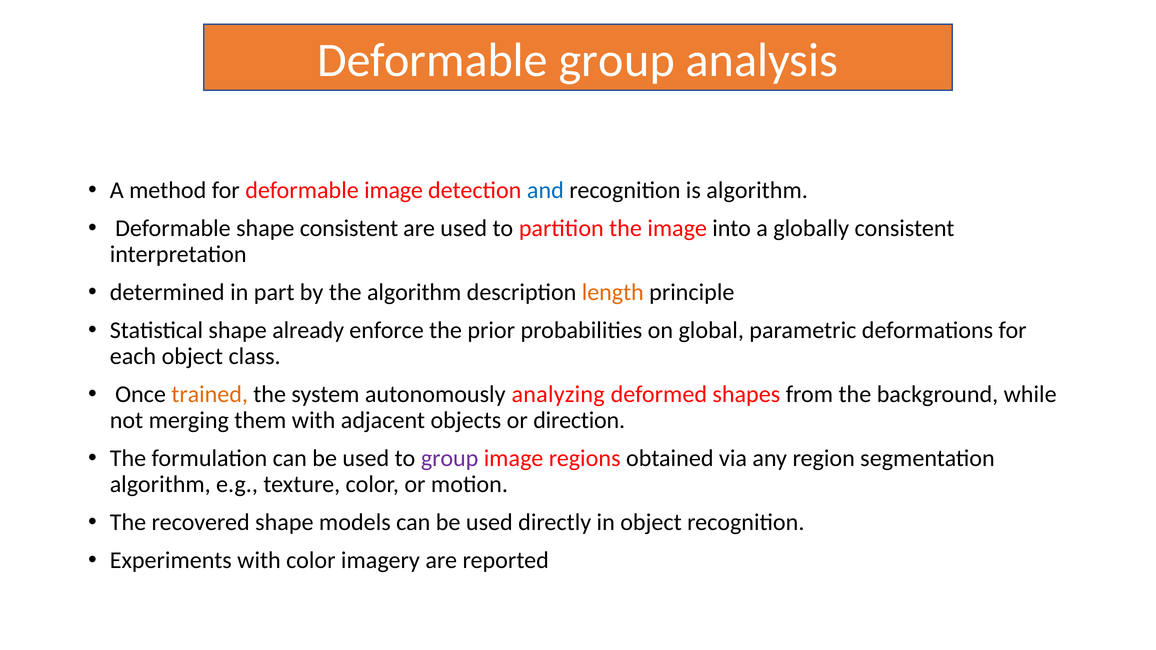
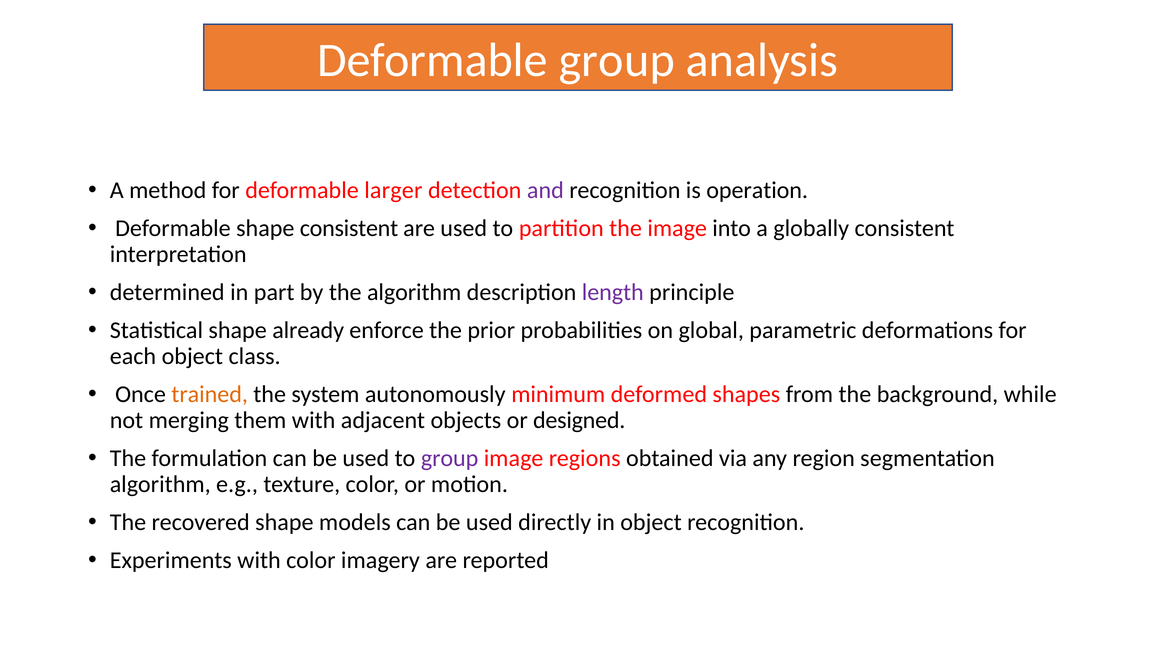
deformable image: image -> larger
and colour: blue -> purple
is algorithm: algorithm -> operation
length colour: orange -> purple
analyzing: analyzing -> minimum
direction: direction -> designed
